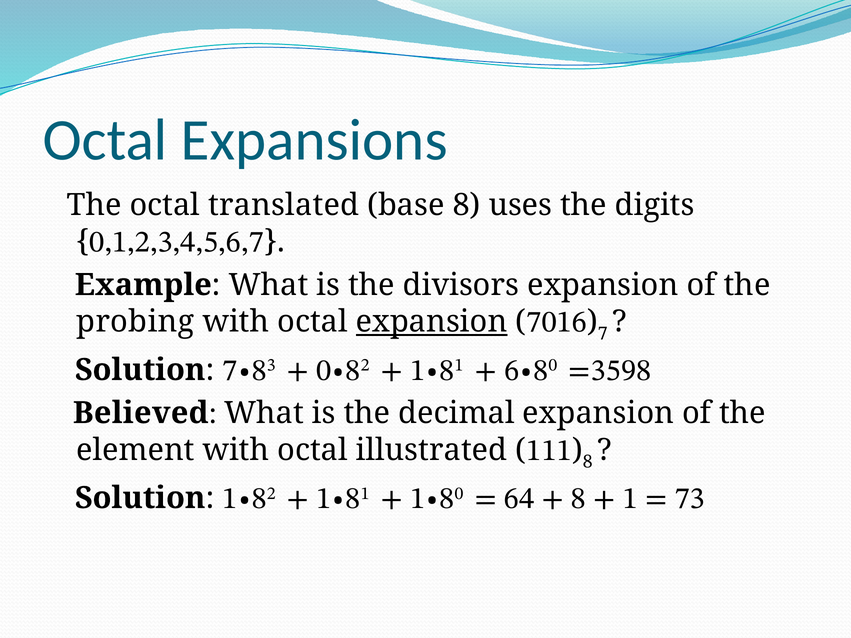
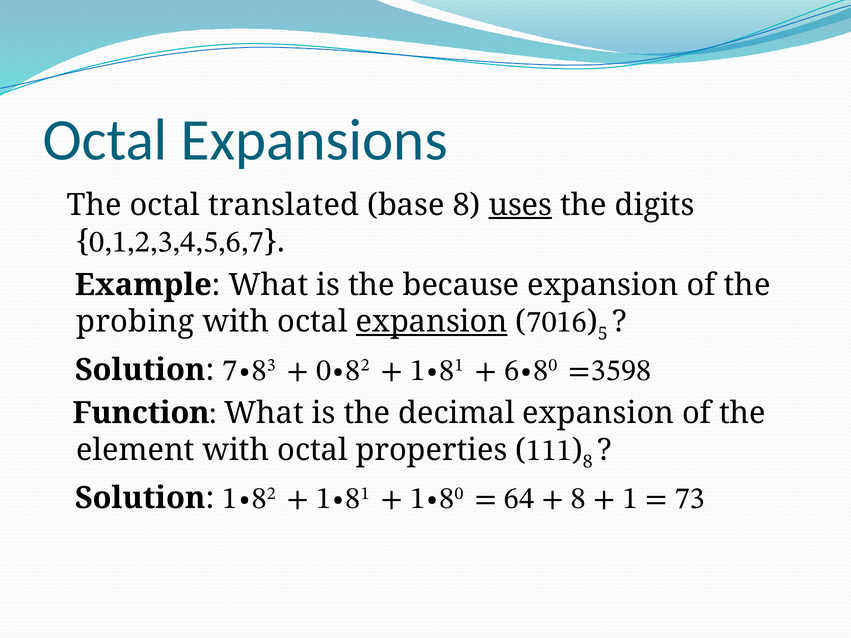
uses underline: none -> present
divisors: divisors -> because
7: 7 -> 5
Believed: Believed -> Function
illustrated: illustrated -> properties
